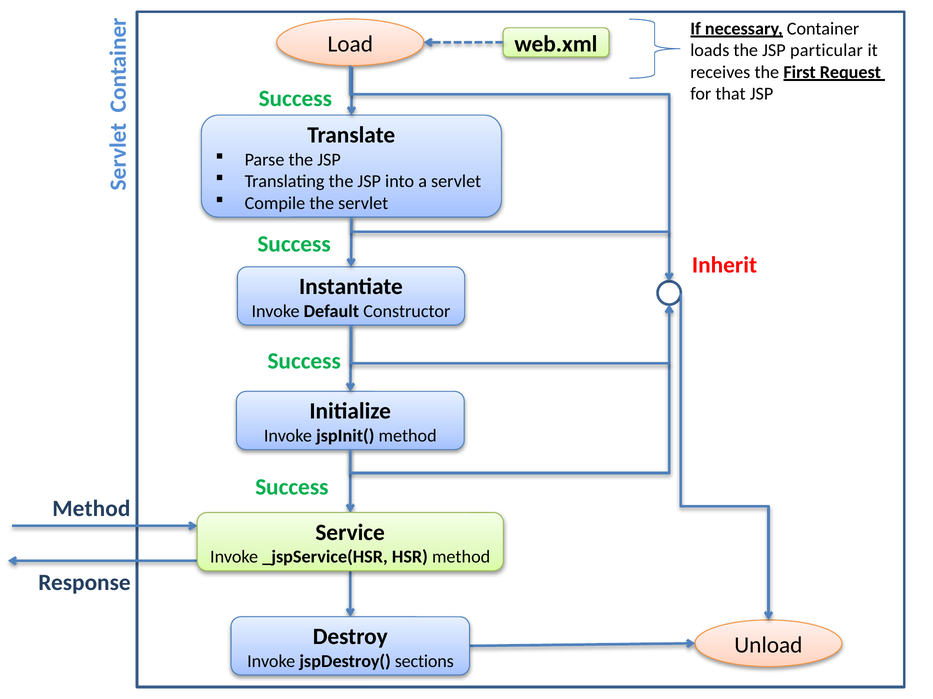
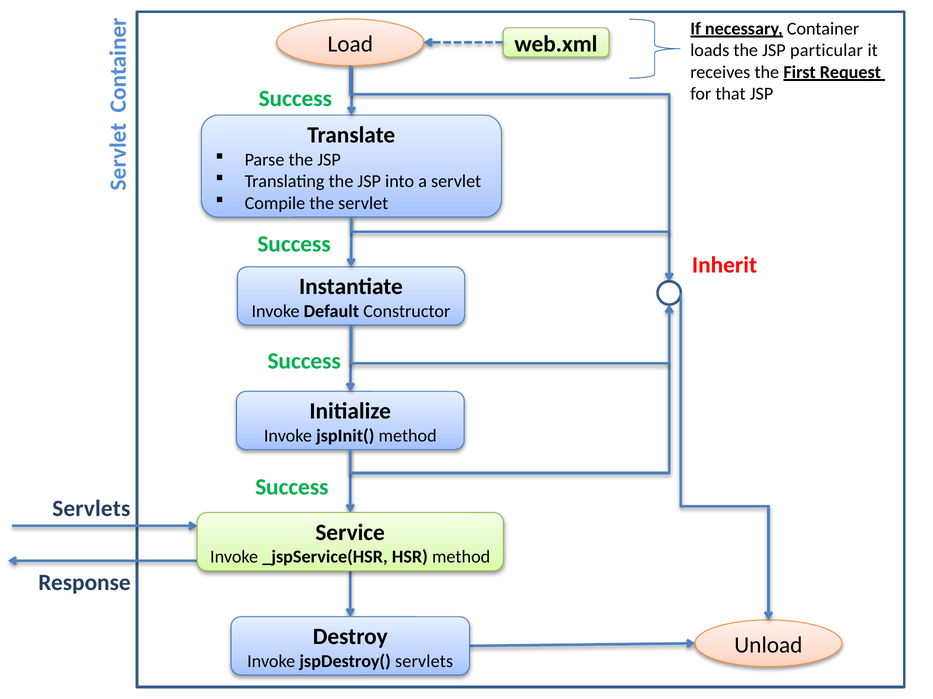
Method at (91, 509): Method -> Servlets
jspDestroy( sections: sections -> servlets
